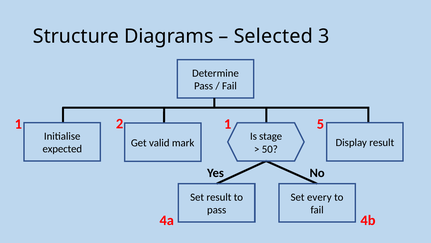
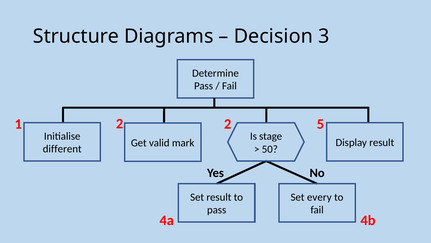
Selected: Selected -> Decision
2 1: 1 -> 2
expected: expected -> different
